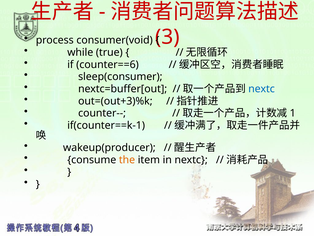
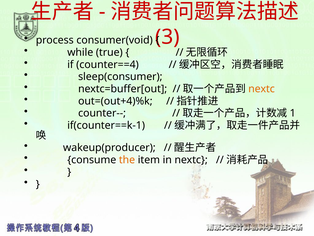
counter==6: counter==6 -> counter==4
nextc at (262, 89) colour: blue -> orange
out=(out+3)%k: out=(out+3)%k -> out=(out+4)%k
